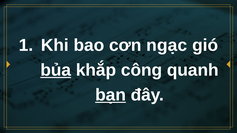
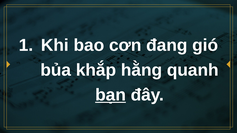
ngạc: ngạc -> đang
bủa underline: present -> none
công: công -> hằng
